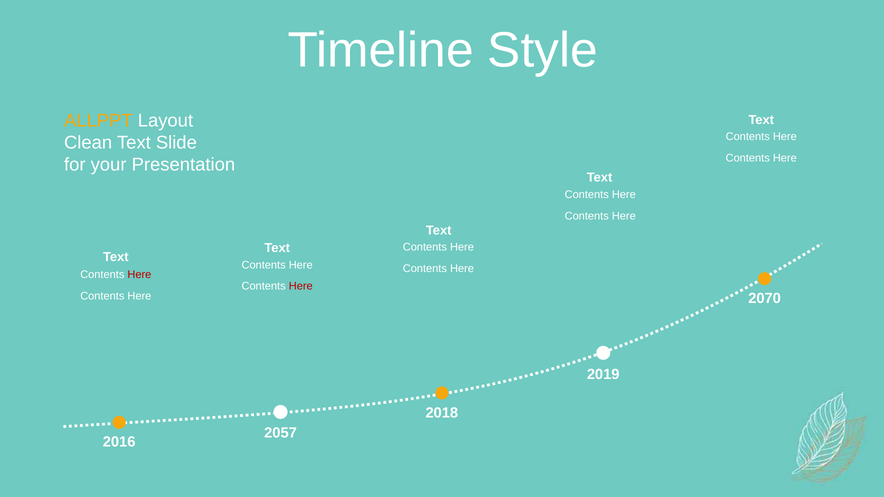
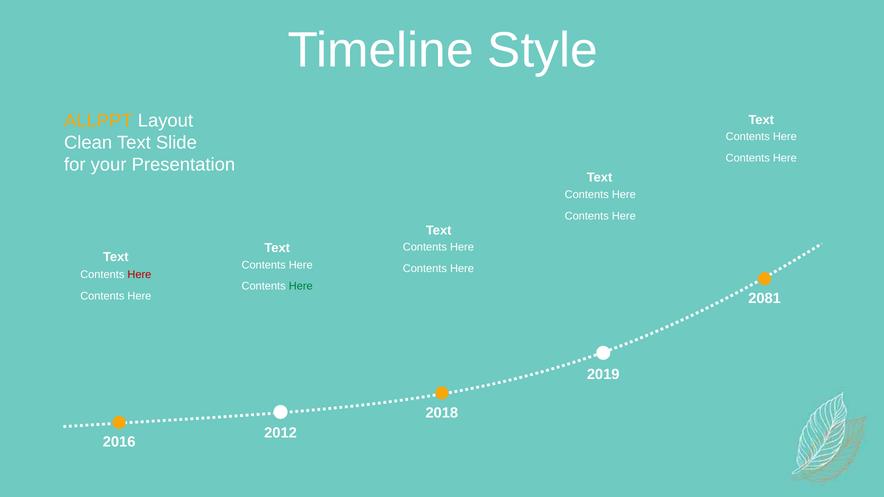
Here at (301, 286) colour: red -> green
2070: 2070 -> 2081
2057: 2057 -> 2012
